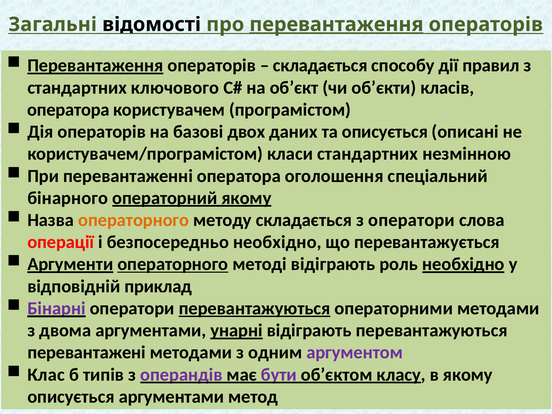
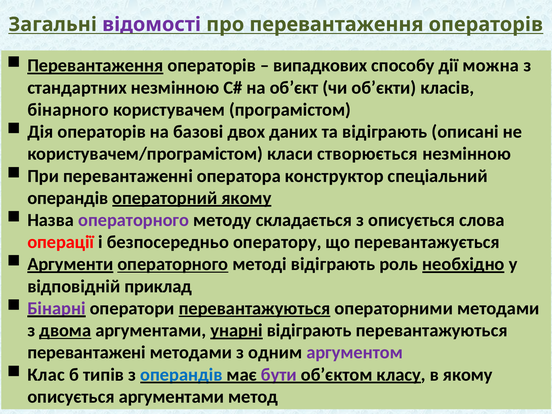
відомості colour: black -> purple
перевантаження at (336, 24) underline: present -> none
складається at (320, 66): складається -> випадкових
правил: правил -> можна
стандартних ключового: ключового -> незмінною
оператора at (68, 110): оператора -> бінарного
та описується: описується -> відіграють
класи стандартних: стандартних -> створюється
оголошення: оголошення -> конструктор
бінарного at (68, 198): бінарного -> операндів
операторного at (134, 220) colour: orange -> purple
з оператори: оператори -> описується
безпосередньо необхідно: необхідно -> оператору
двома underline: none -> present
операндів at (181, 375) colour: purple -> blue
